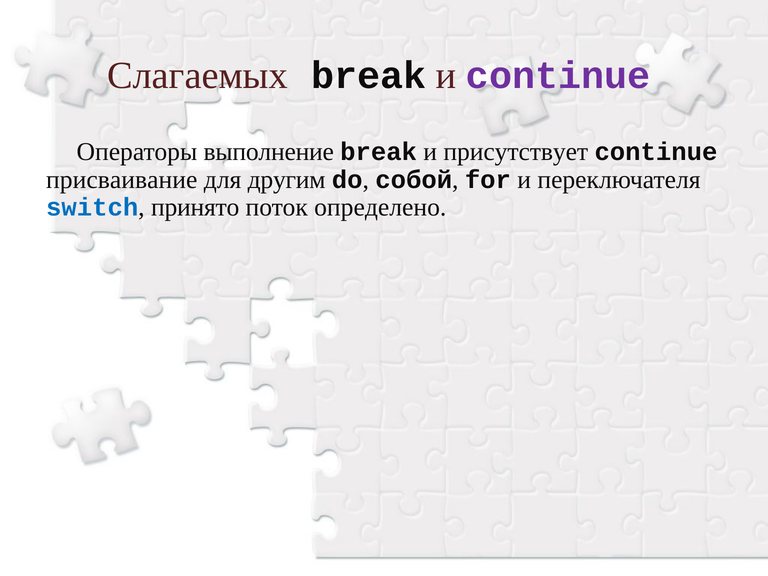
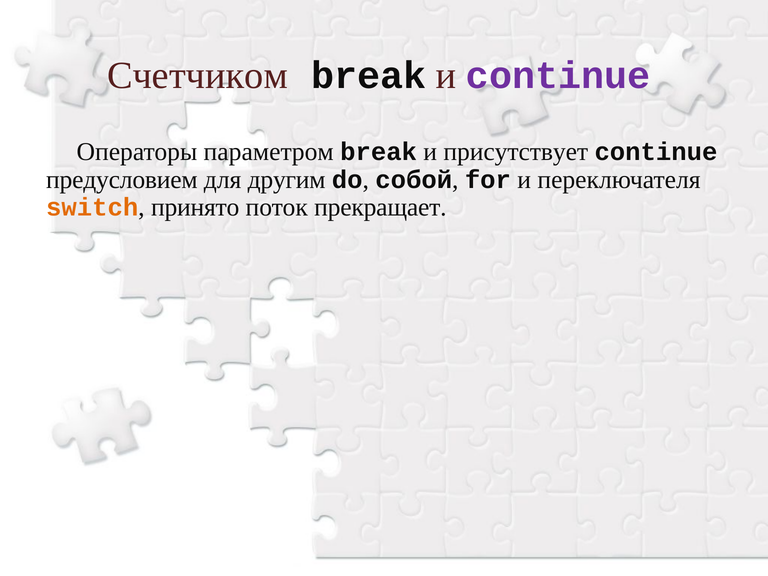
Слагаемых: Слагаемых -> Счетчиком
выполнение: выполнение -> параметром
присваивание: присваивание -> предусловием
switch colour: blue -> orange
определено: определено -> прекращает
